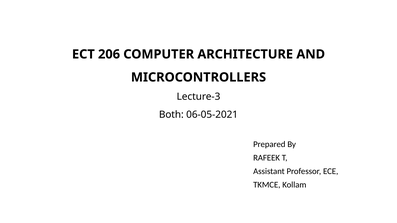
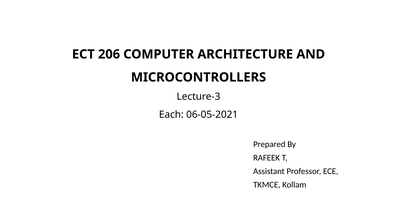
Both: Both -> Each
